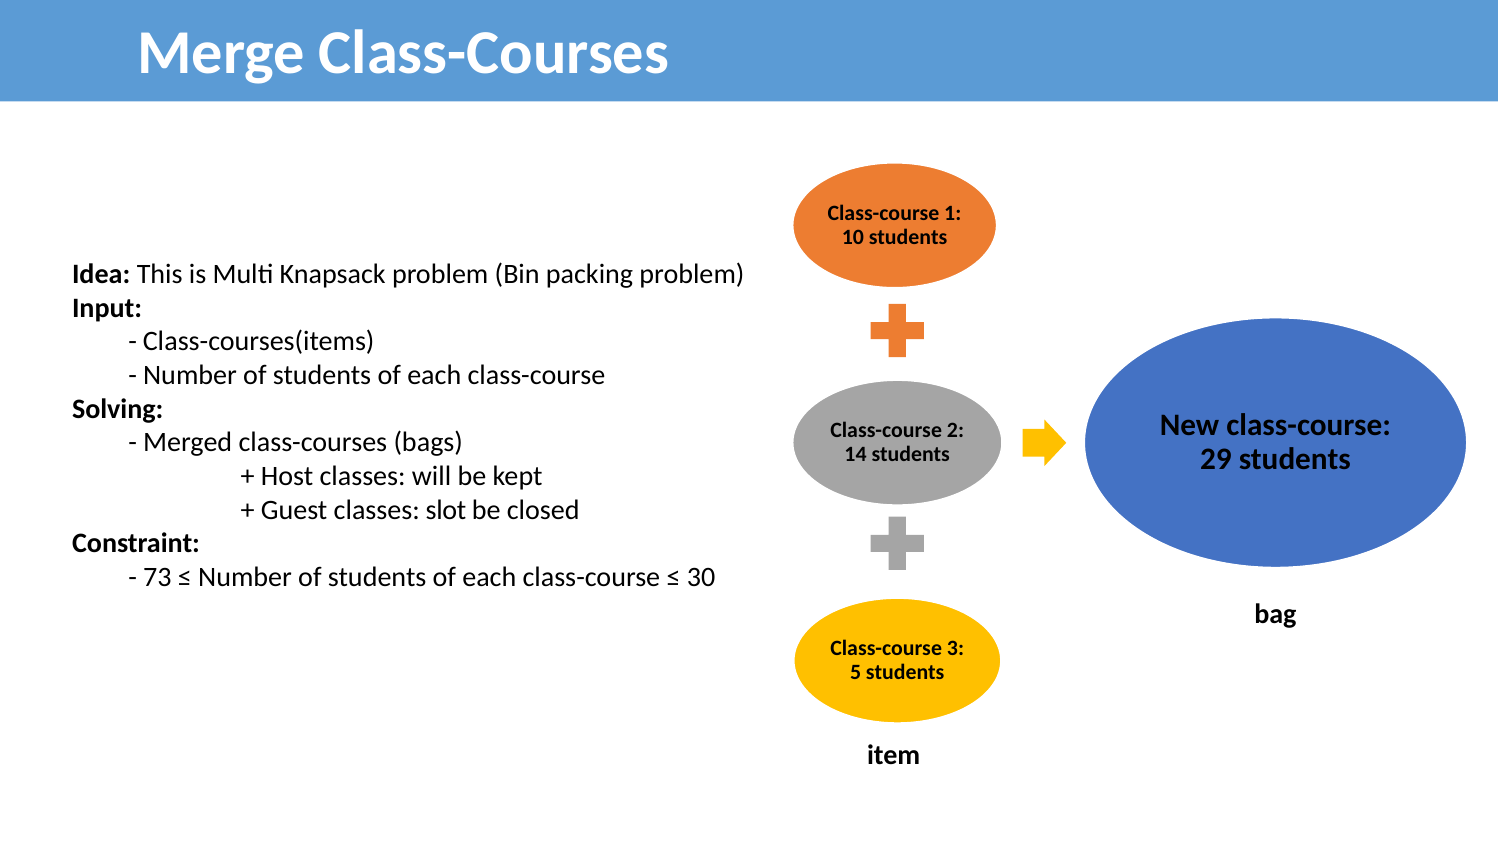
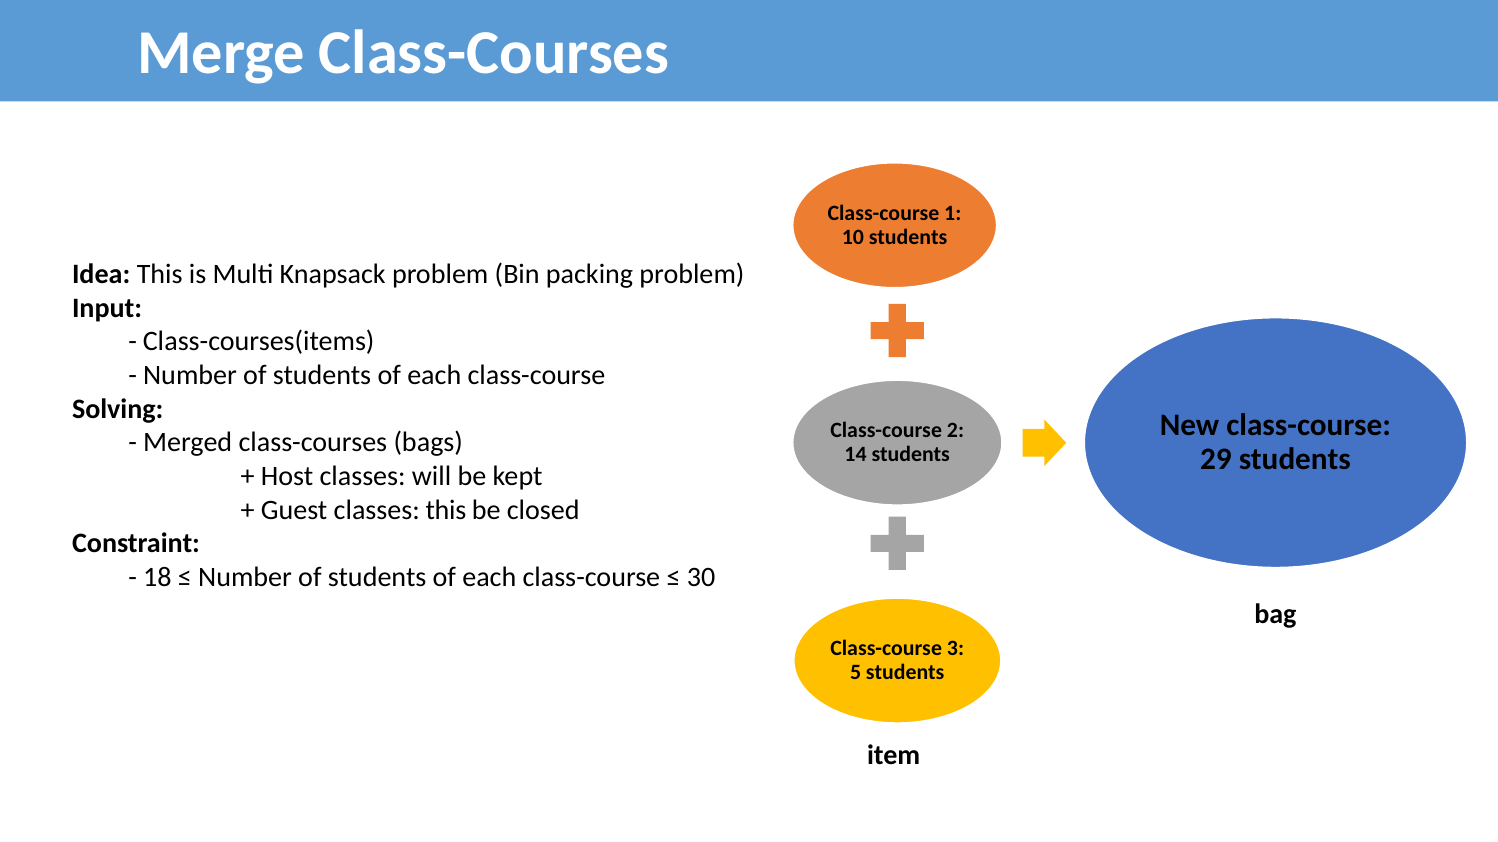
classes slot: slot -> this
73: 73 -> 18
